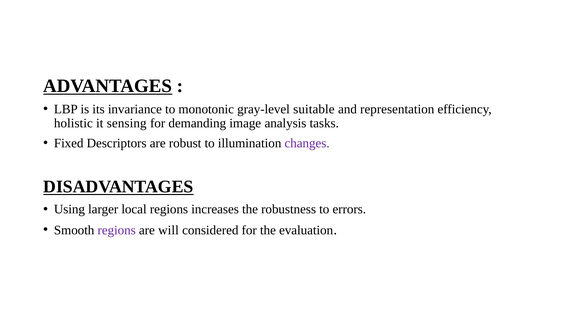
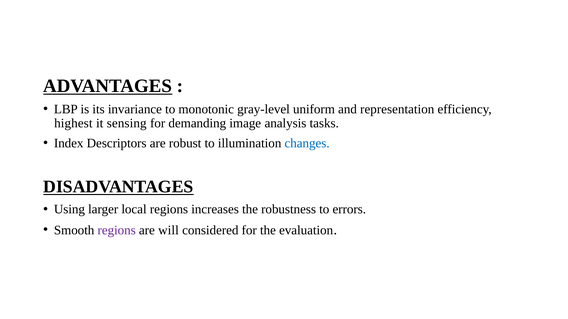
suitable: suitable -> uniform
holistic: holistic -> highest
Fixed: Fixed -> Index
changes colour: purple -> blue
